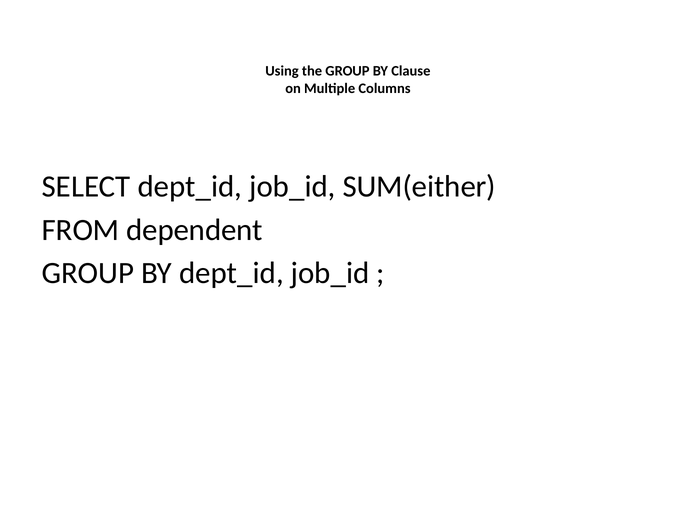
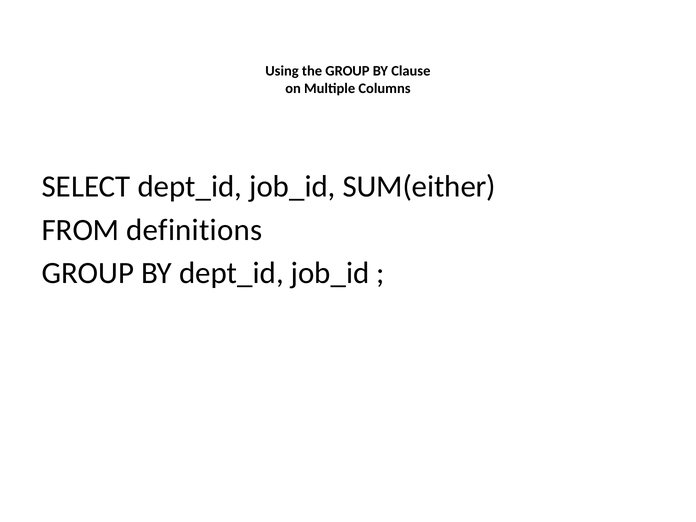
dependent: dependent -> definitions
